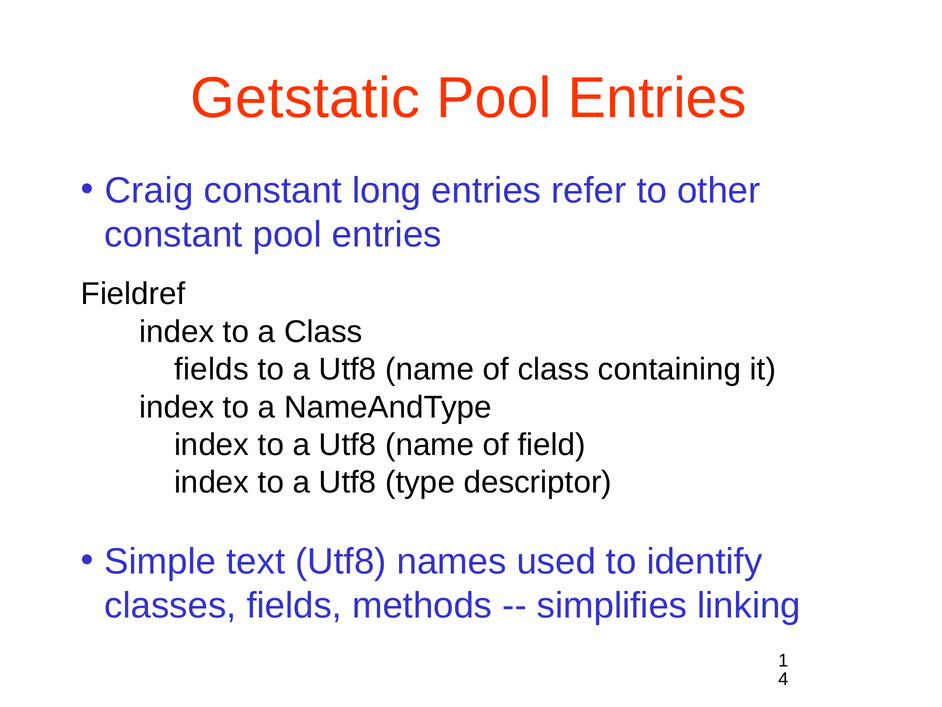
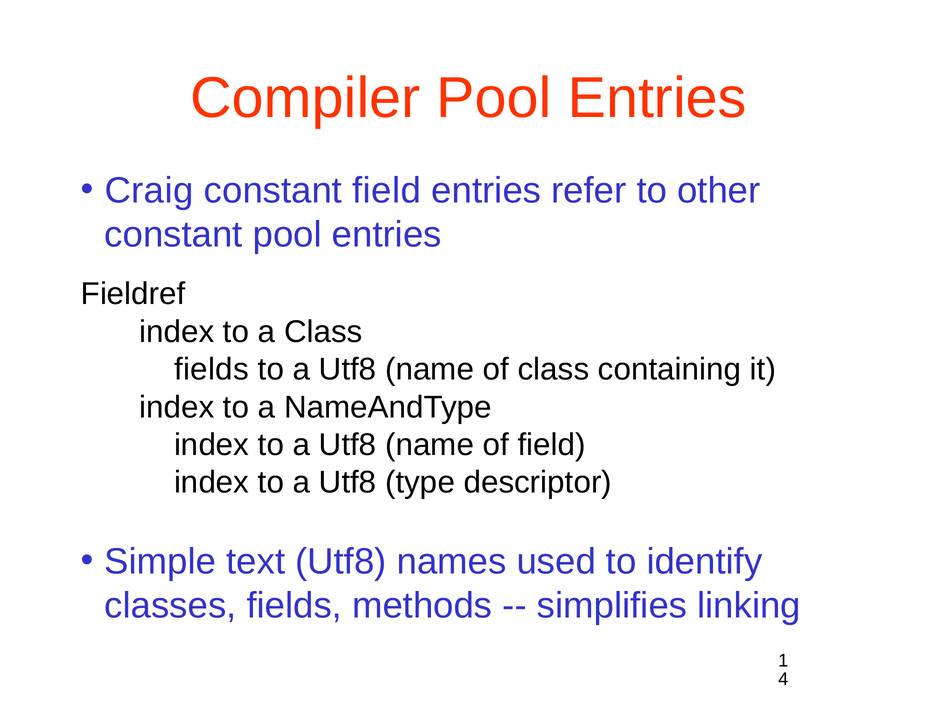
Getstatic: Getstatic -> Compiler
constant long: long -> field
